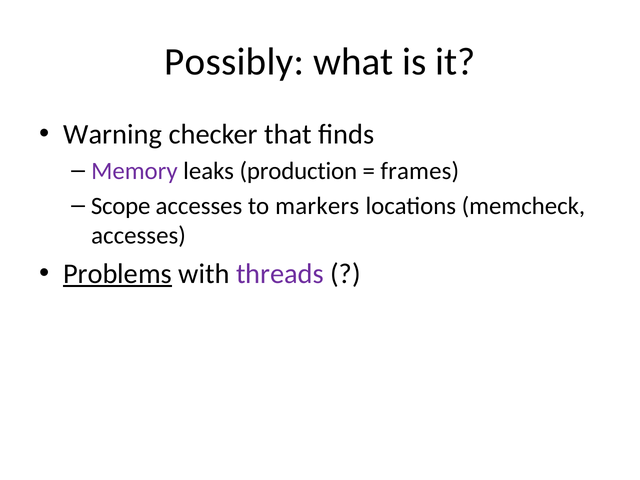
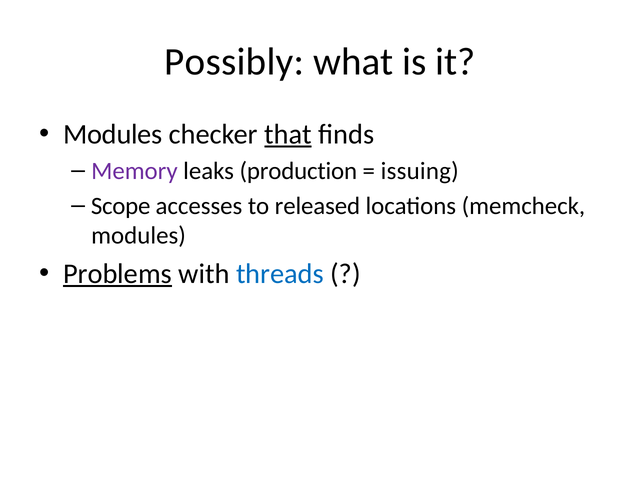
Warning at (113, 134): Warning -> Modules
that underline: none -> present
frames: frames -> issuing
markers: markers -> released
accesses at (138, 236): accesses -> modules
threads colour: purple -> blue
